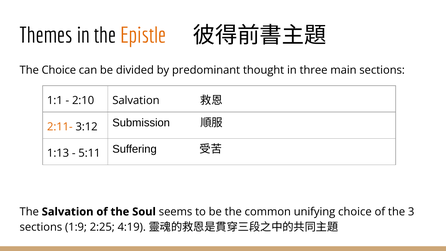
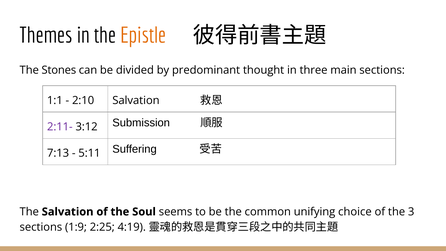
The Choice: Choice -> Stones
2:11- colour: orange -> purple
1:13: 1:13 -> 7:13
